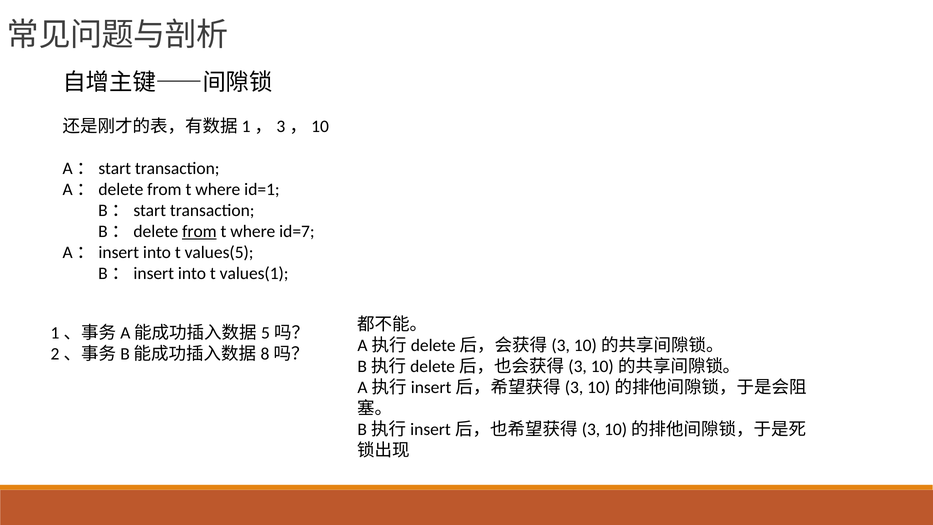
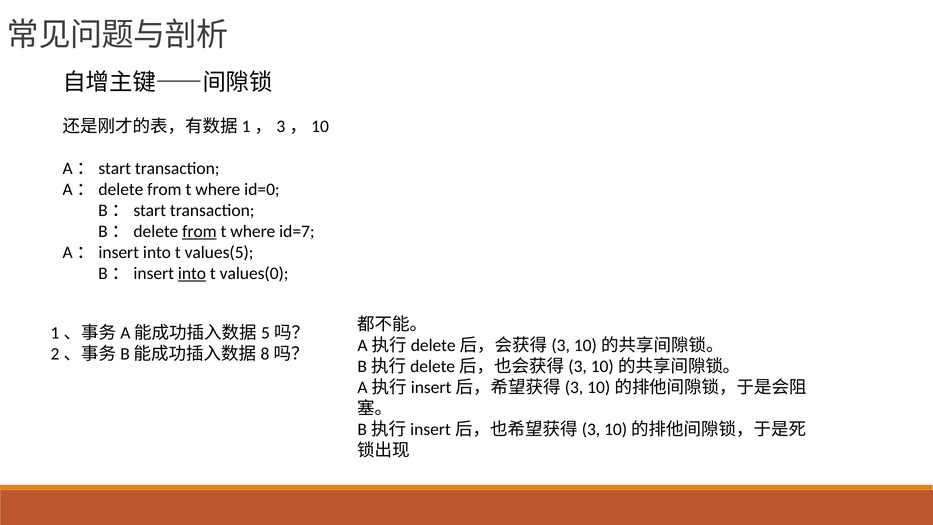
id=1: id=1 -> id=0
into at (192, 273) underline: none -> present
values(1: values(1 -> values(0
